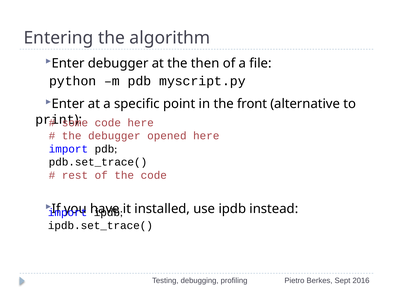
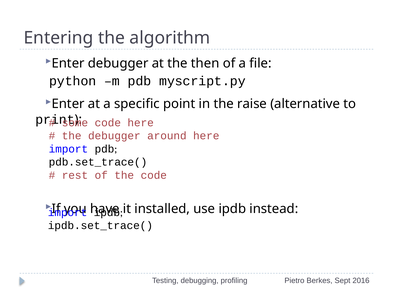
front: front -> raise
opened: opened -> around
